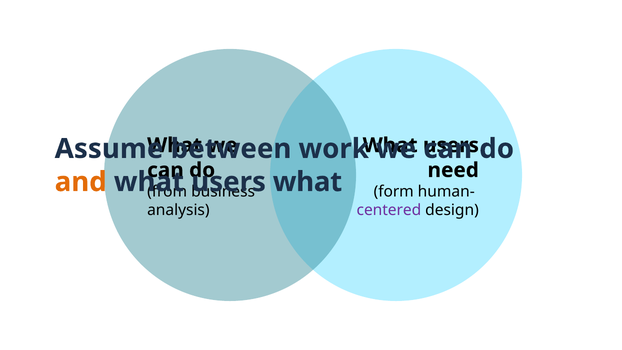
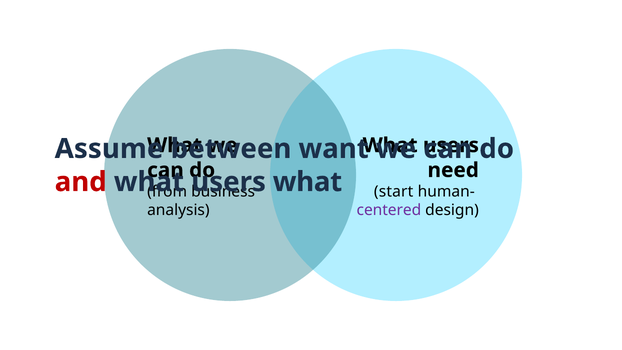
work: work -> want
and colour: orange -> red
form: form -> start
